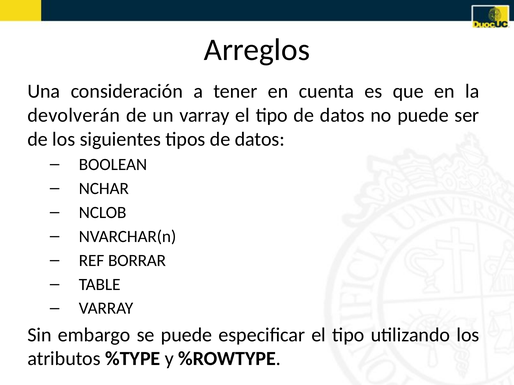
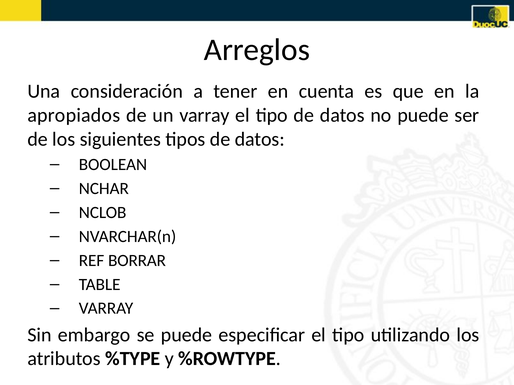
devolverán: devolverán -> apropiados
